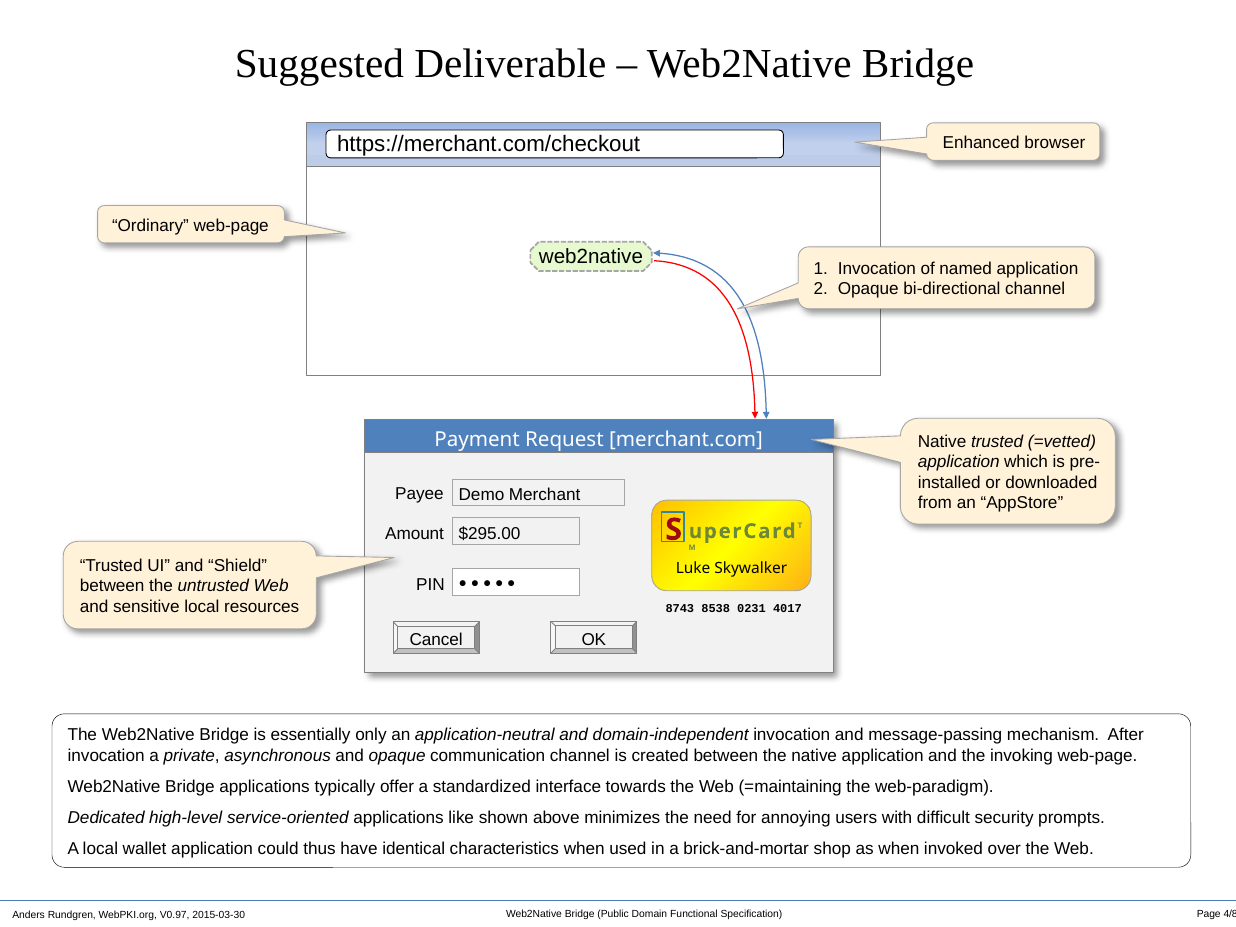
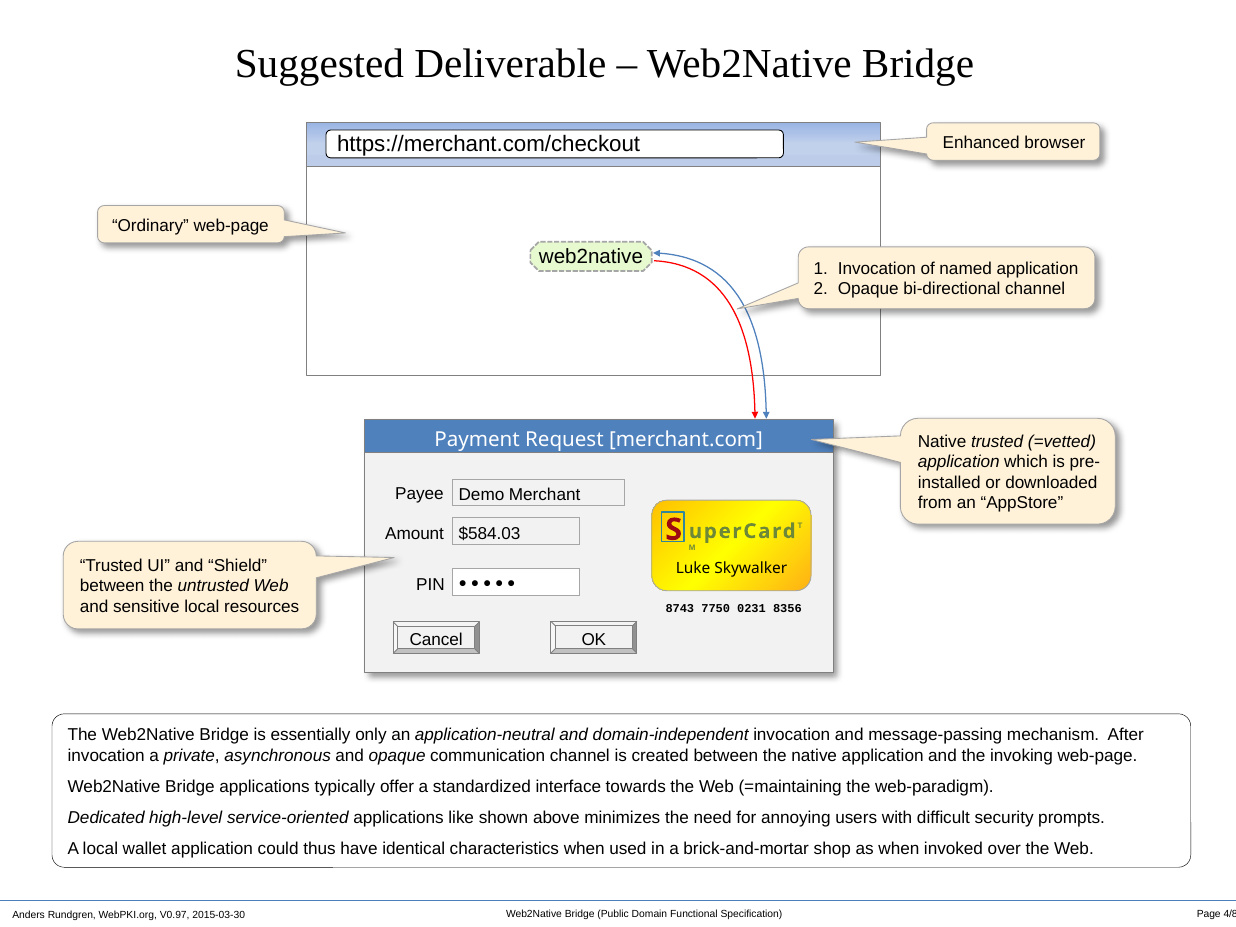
$295.00: $295.00 -> $584.03
8538: 8538 -> 7750
4017: 4017 -> 8356
